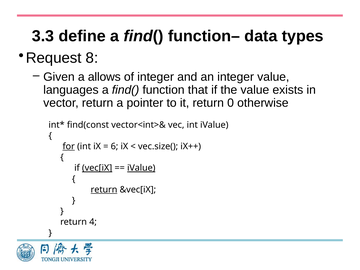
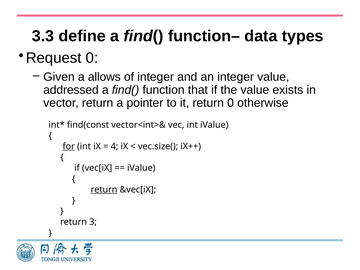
Request 8: 8 -> 0
languages: languages -> addressed
6: 6 -> 4
vec[iX underline: present -> none
iValue at (141, 168) underline: present -> none
4: 4 -> 3
